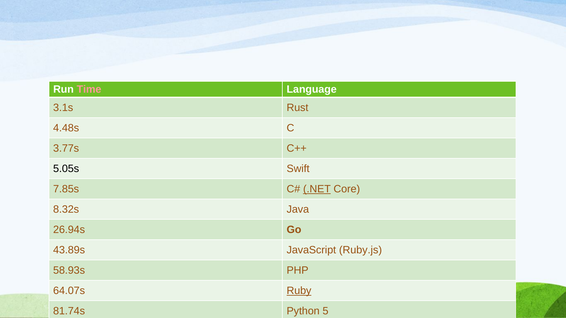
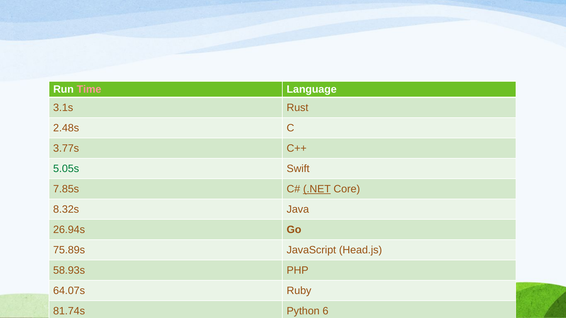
4.48s: 4.48s -> 2.48s
5.05s colour: black -> green
43.89s: 43.89s -> 75.89s
Ruby.js: Ruby.js -> Head.js
Ruby underline: present -> none
5: 5 -> 6
